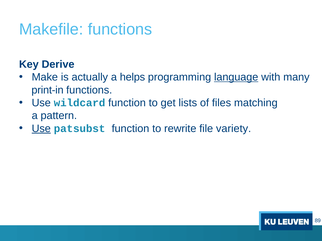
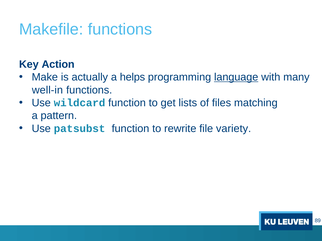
Derive: Derive -> Action
print-in: print-in -> well-in
Use at (41, 129) underline: present -> none
